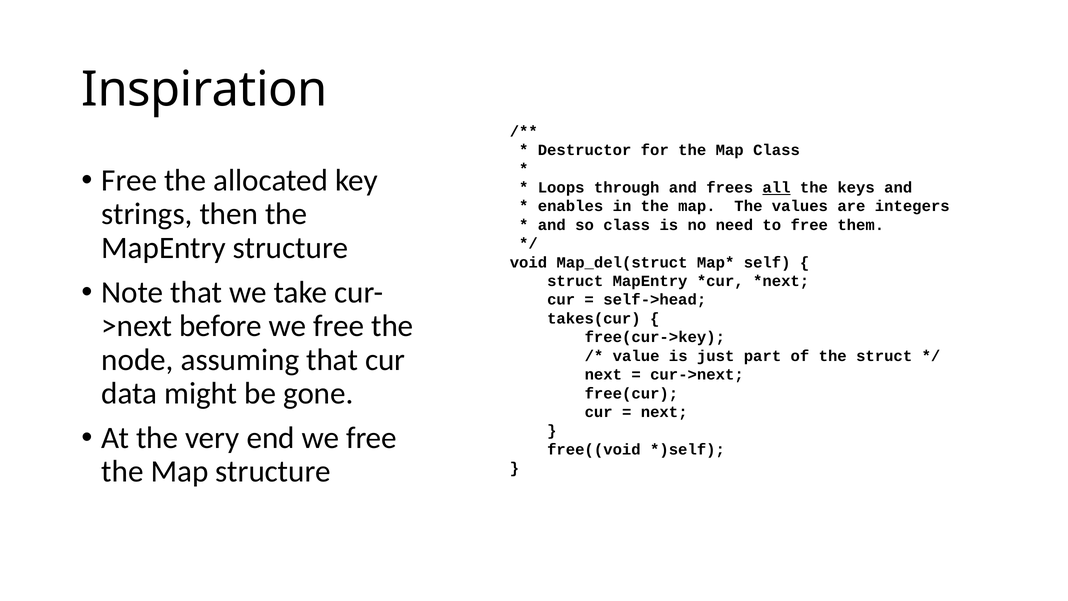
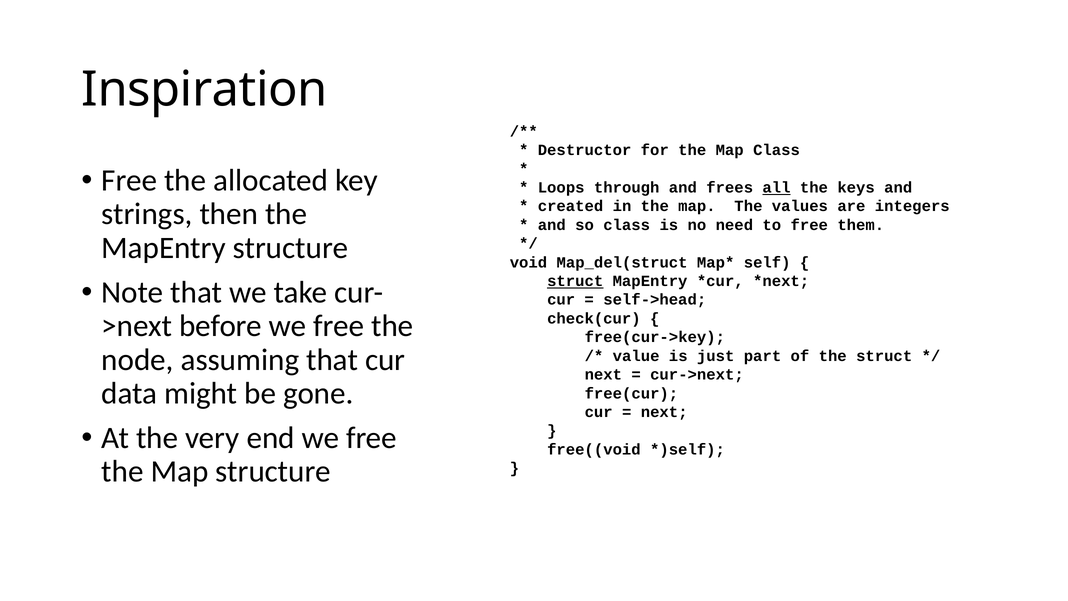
enables: enables -> created
struct at (575, 281) underline: none -> present
takes(cur: takes(cur -> check(cur
